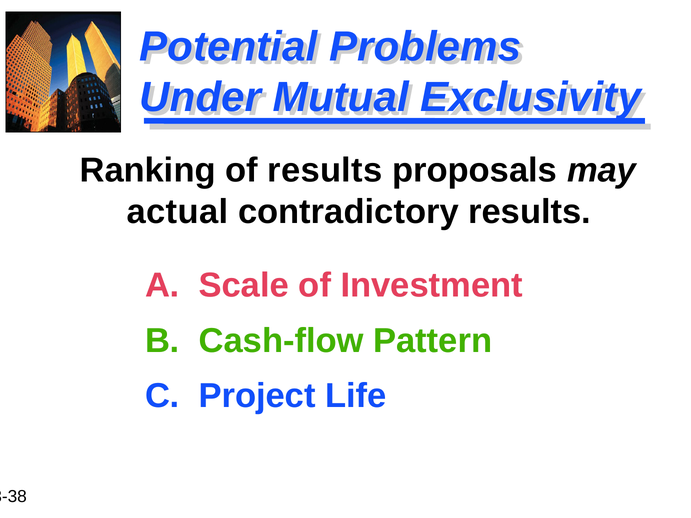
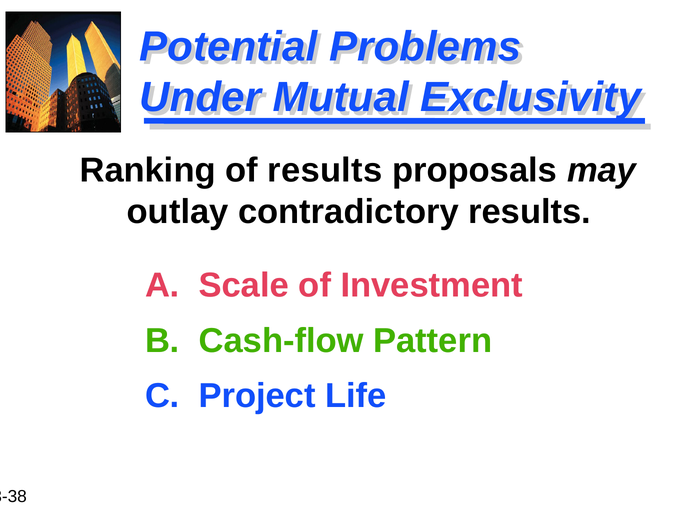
actual: actual -> outlay
